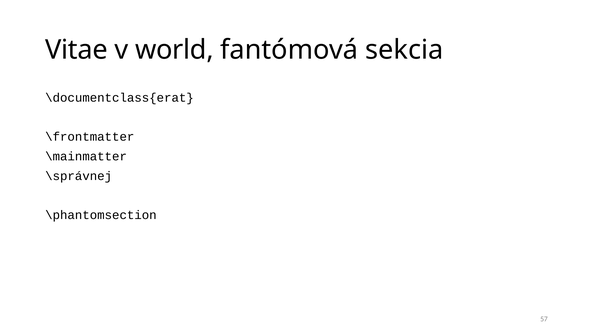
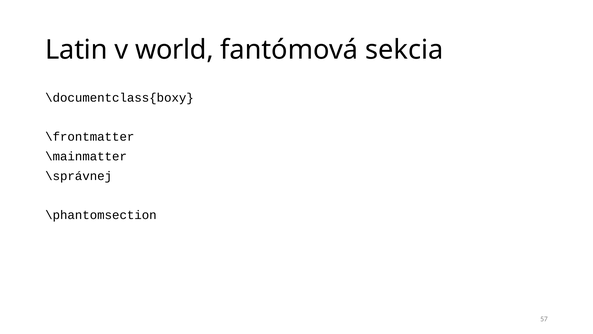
Vitae: Vitae -> Latin
\documentclass{erat: \documentclass{erat -> \documentclass{boxy
